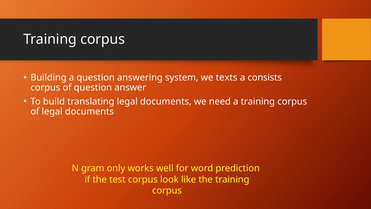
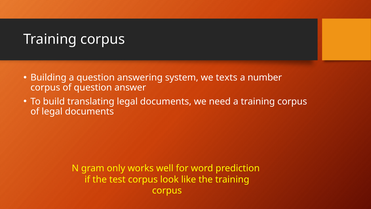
consists: consists -> number
